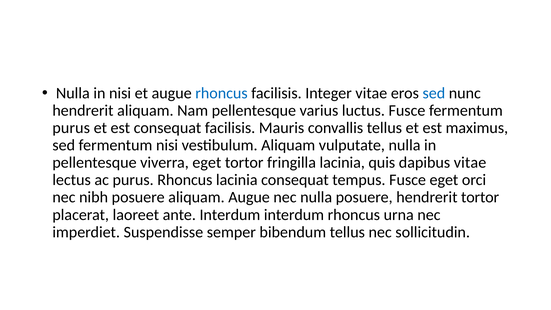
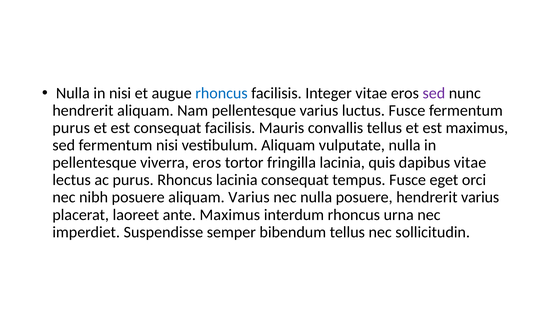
sed at (434, 93) colour: blue -> purple
viverra eget: eget -> eros
aliquam Augue: Augue -> Varius
hendrerit tortor: tortor -> varius
ante Interdum: Interdum -> Maximus
